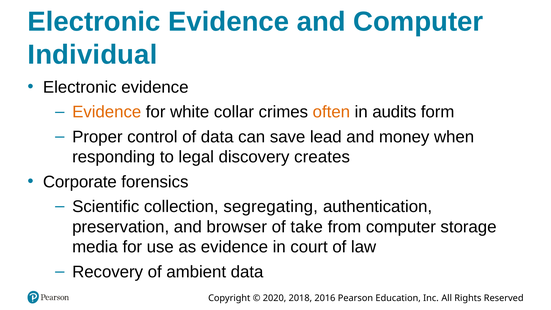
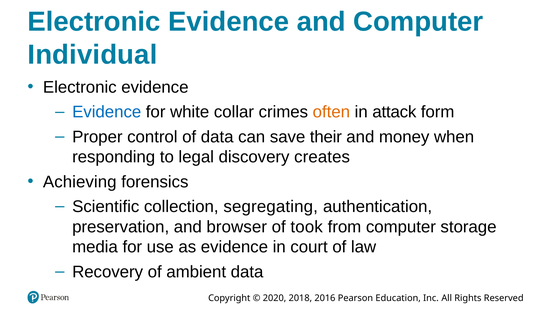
Evidence at (107, 112) colour: orange -> blue
audits: audits -> attack
lead: lead -> their
Corporate: Corporate -> Achieving
take: take -> took
